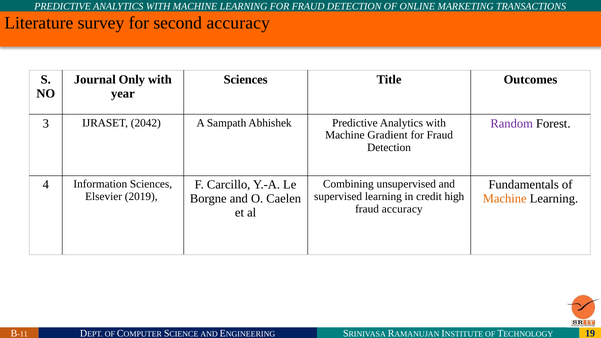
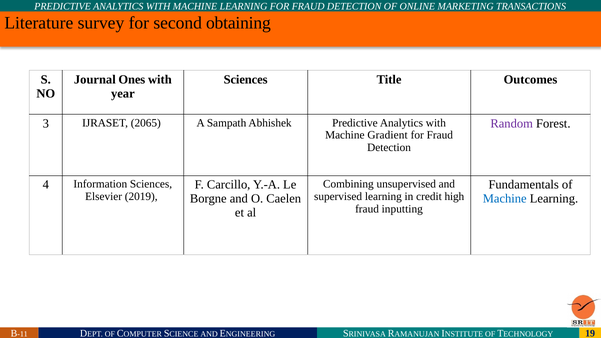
second accuracy: accuracy -> obtaining
Only: Only -> Ones
2042: 2042 -> 2065
Machine at (505, 199) colour: orange -> blue
fraud accuracy: accuracy -> inputting
